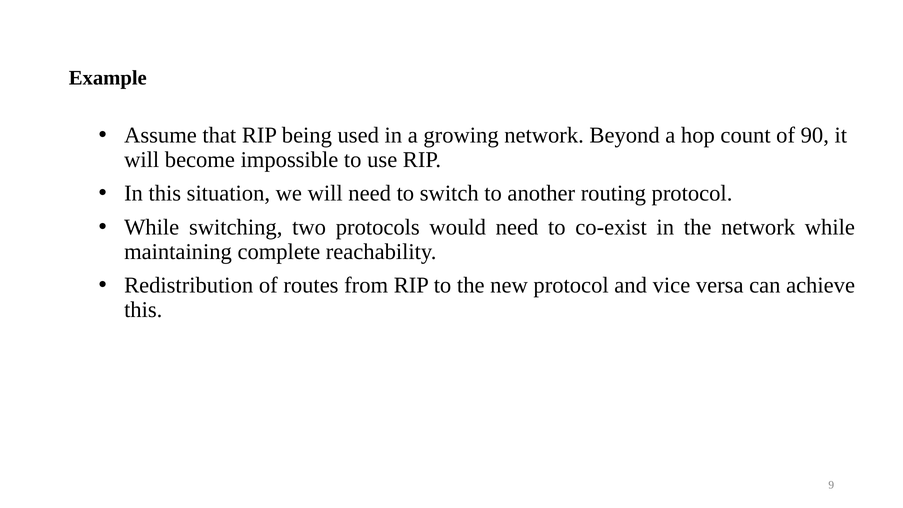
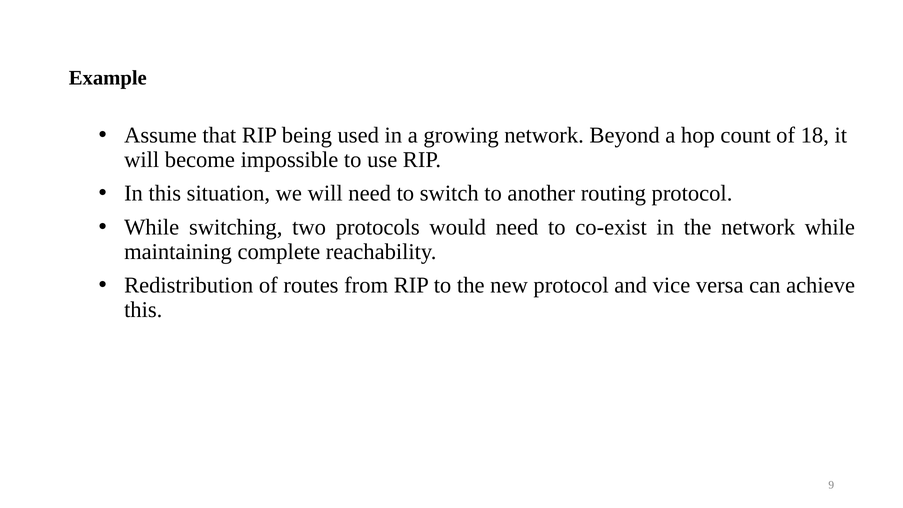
90: 90 -> 18
